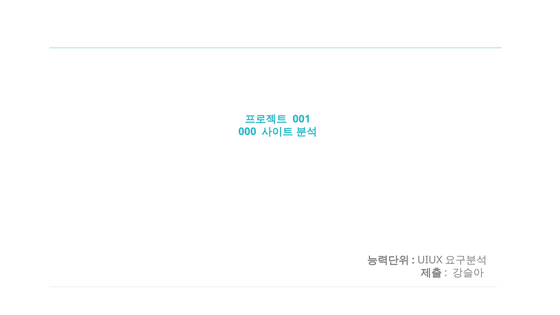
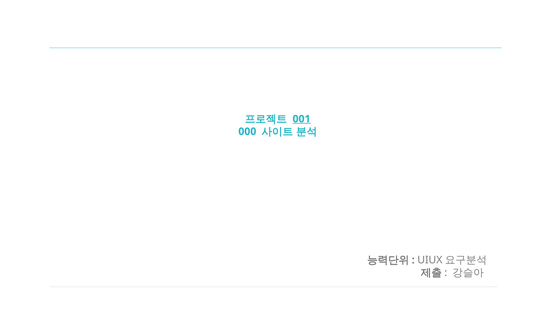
001 underline: none -> present
